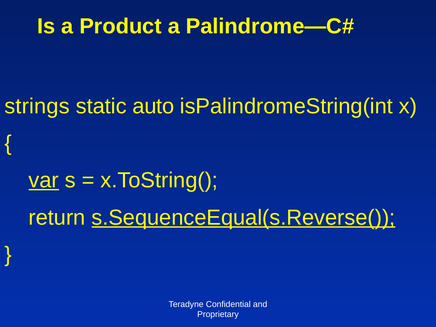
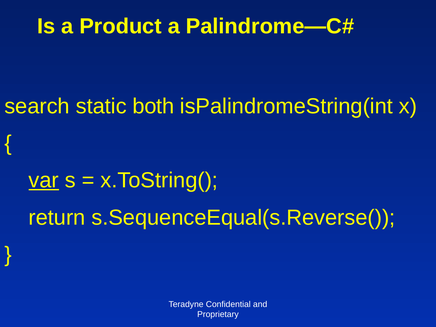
strings: strings -> search
auto: auto -> both
s.SequenceEqual(s.Reverse( underline: present -> none
